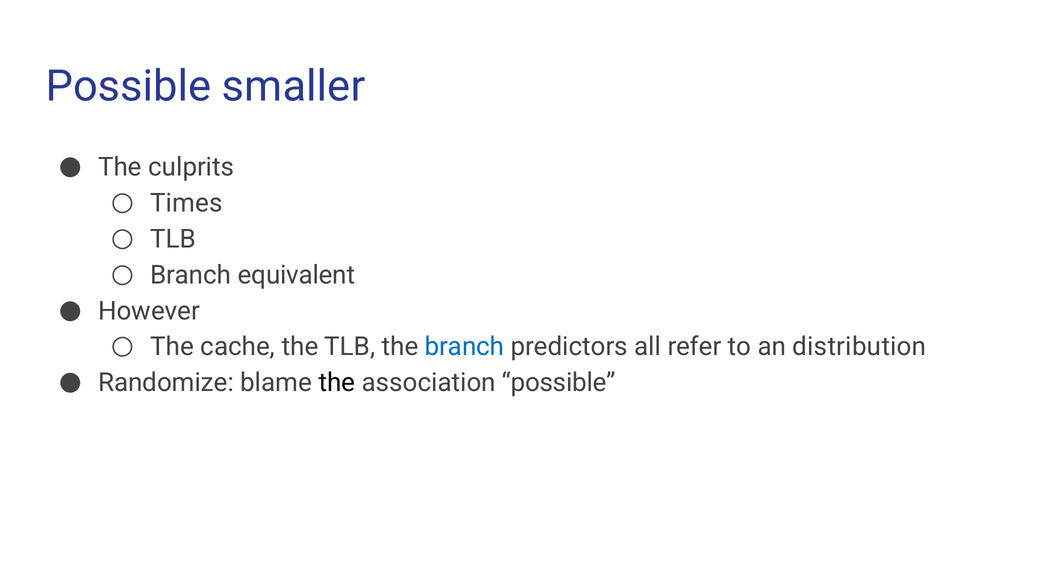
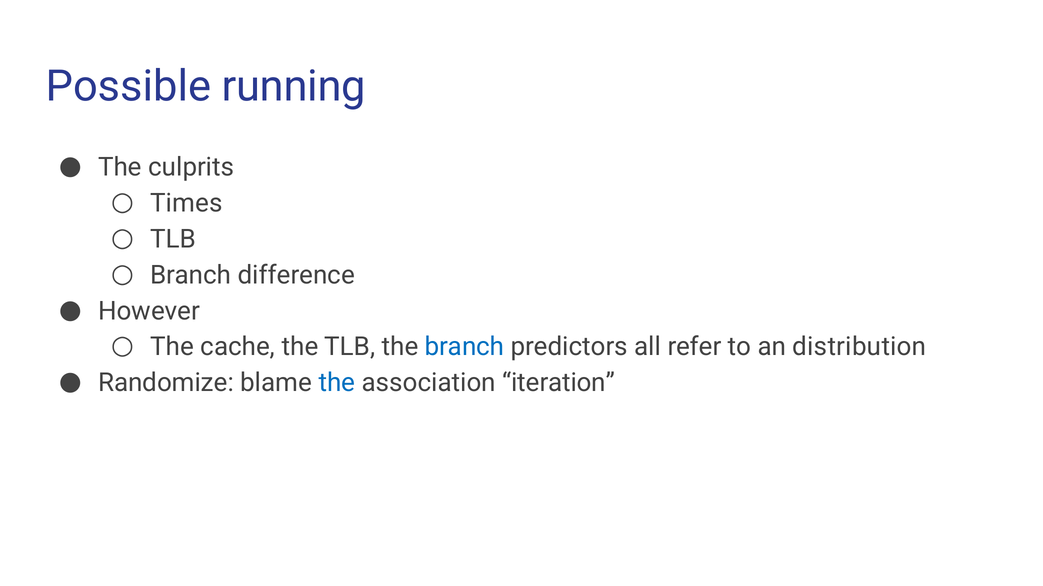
smaller: smaller -> running
equivalent: equivalent -> difference
the at (337, 383) colour: black -> blue
association possible: possible -> iteration
